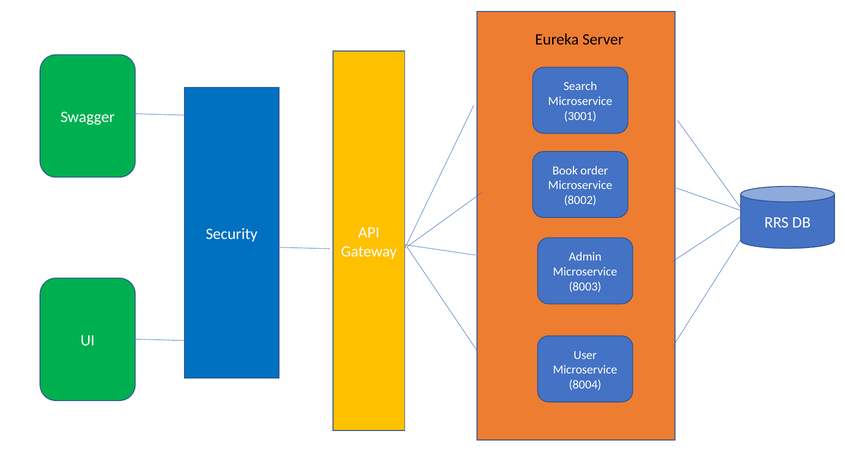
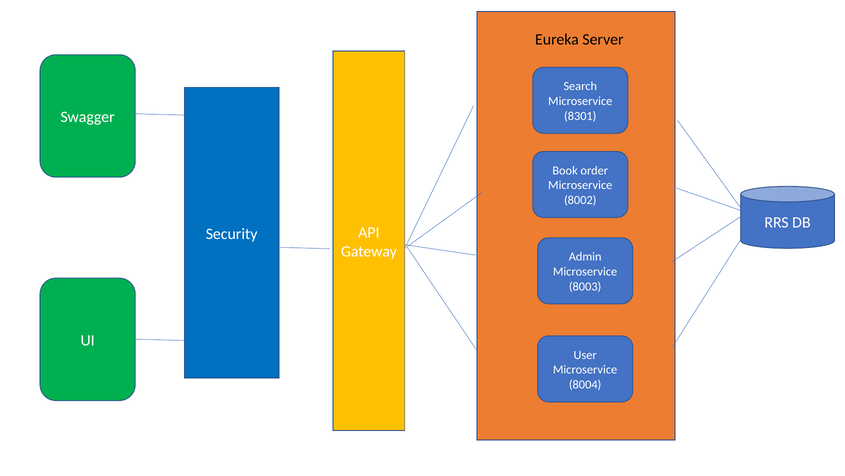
3001: 3001 -> 8301
